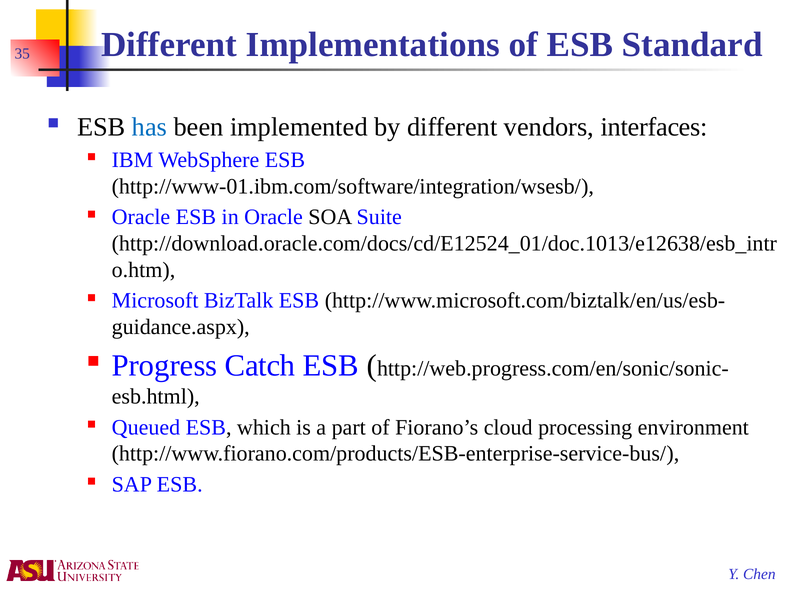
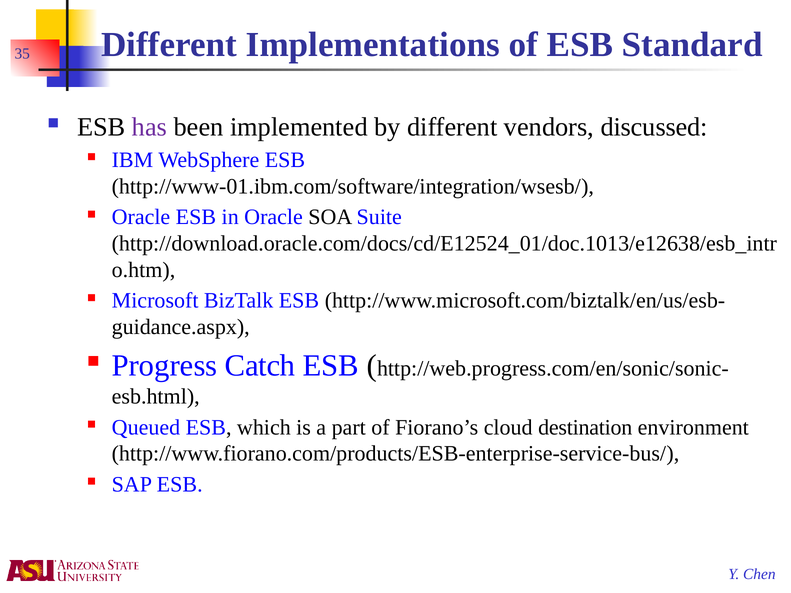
has colour: blue -> purple
interfaces: interfaces -> discussed
processing: processing -> destination
